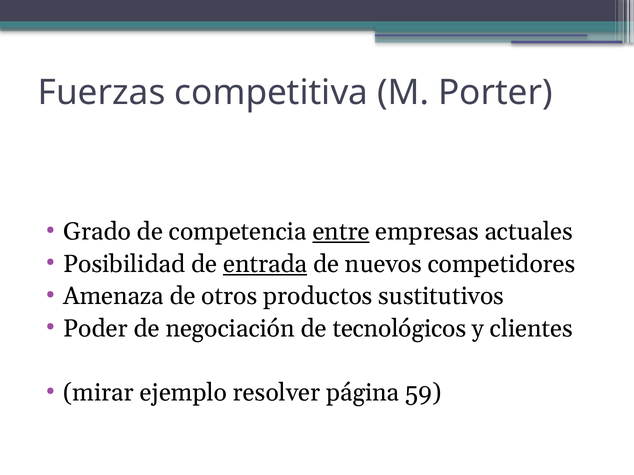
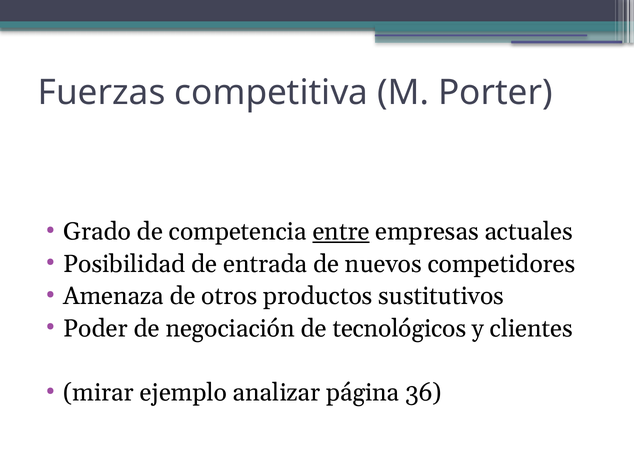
entrada underline: present -> none
resolver: resolver -> analizar
59: 59 -> 36
